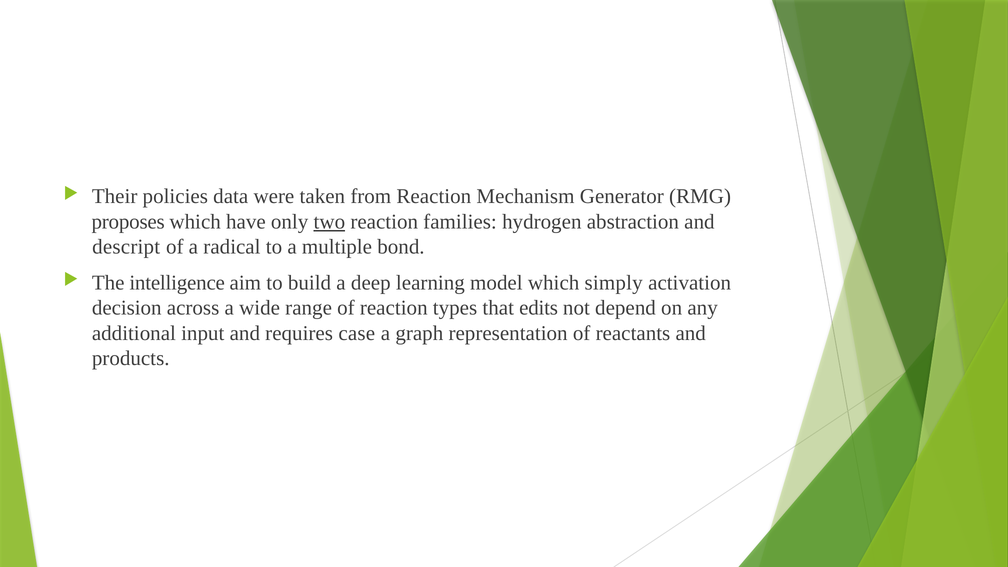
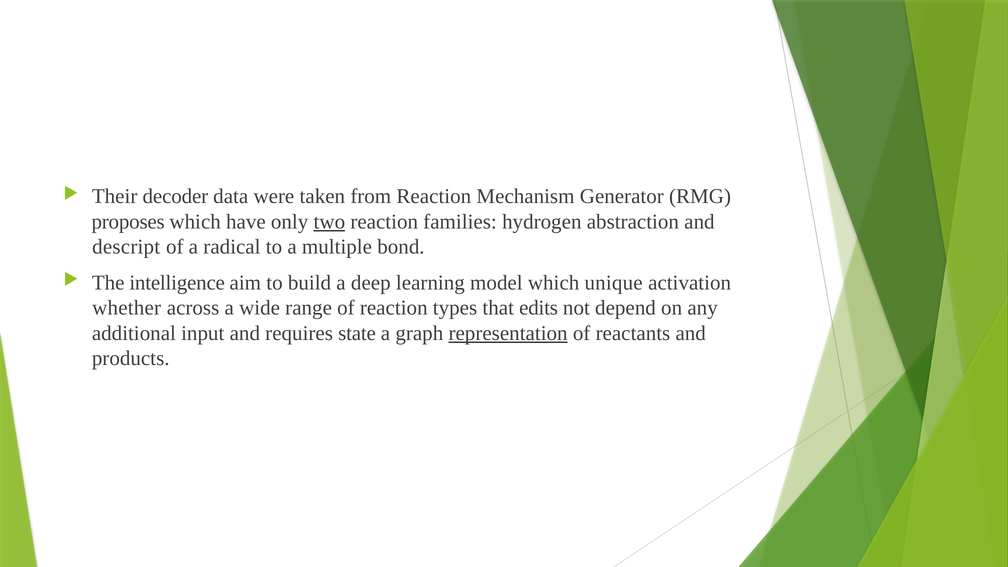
policies: policies -> decoder
simply: simply -> unique
decision: decision -> whether
case: case -> state
representation underline: none -> present
